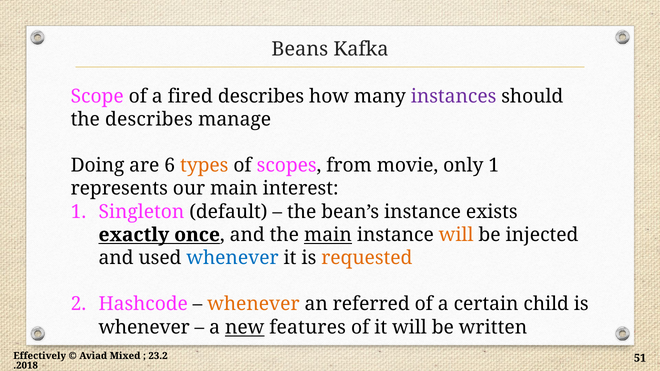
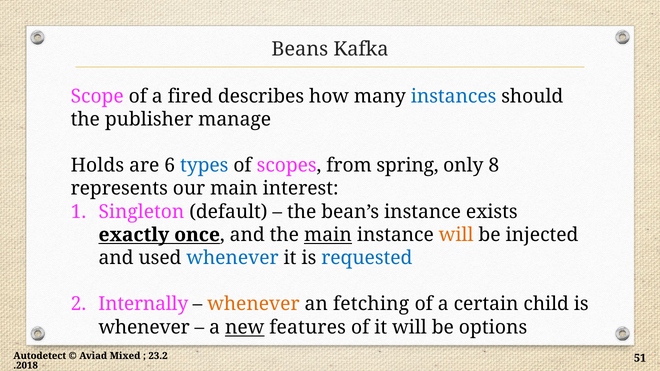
instances colour: purple -> blue
the describes: describes -> publisher
Doing: Doing -> Holds
types colour: orange -> blue
movie: movie -> spring
only 1: 1 -> 8
requested colour: orange -> blue
Hashcode: Hashcode -> Internally
referred: referred -> fetching
written: written -> options
Effectively: Effectively -> Autodetect
